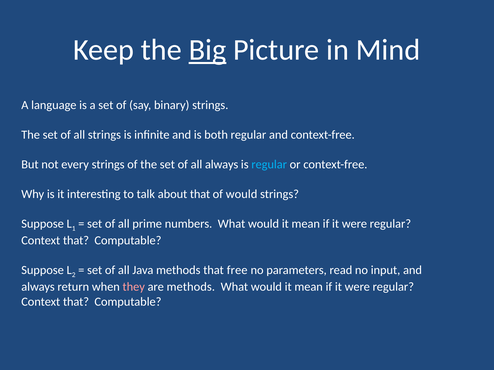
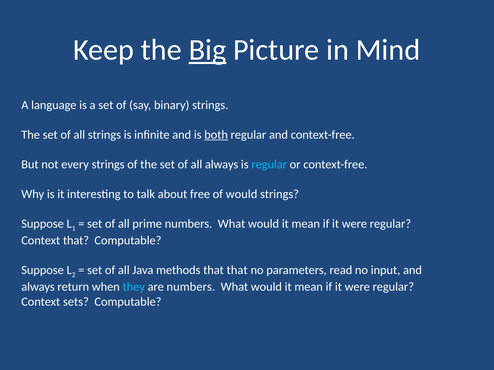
both underline: none -> present
about that: that -> free
that free: free -> that
they colour: pink -> light blue
are methods: methods -> numbers
that at (76, 302): that -> sets
